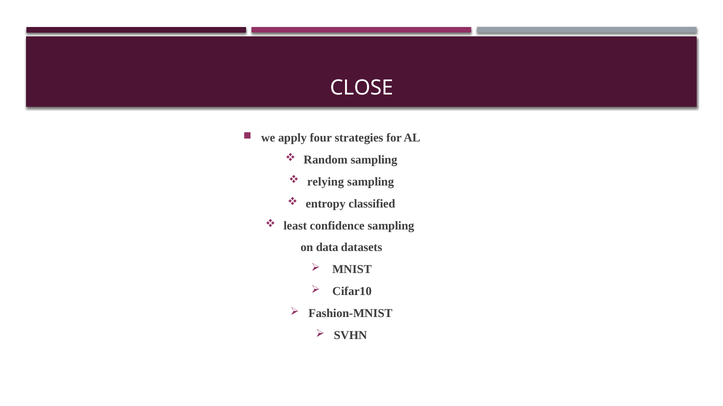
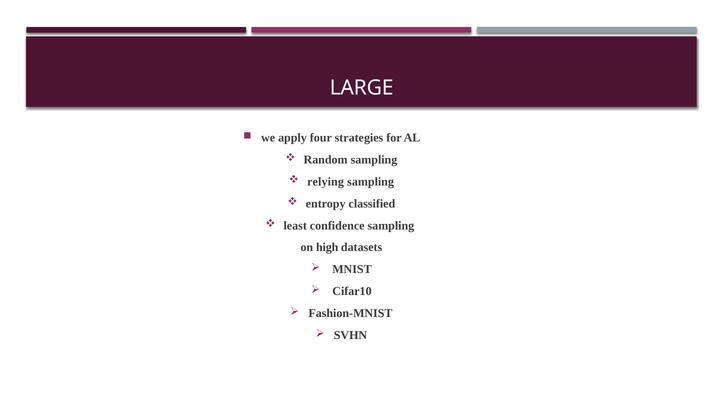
CLOSE: CLOSE -> LARGE
data: data -> high
